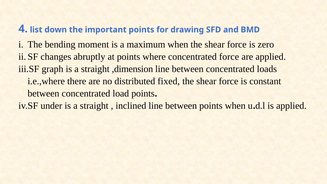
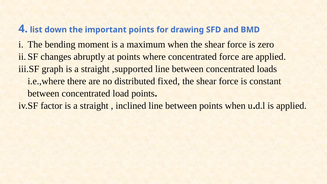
,dimension: ,dimension -> ,supported
under: under -> factor
